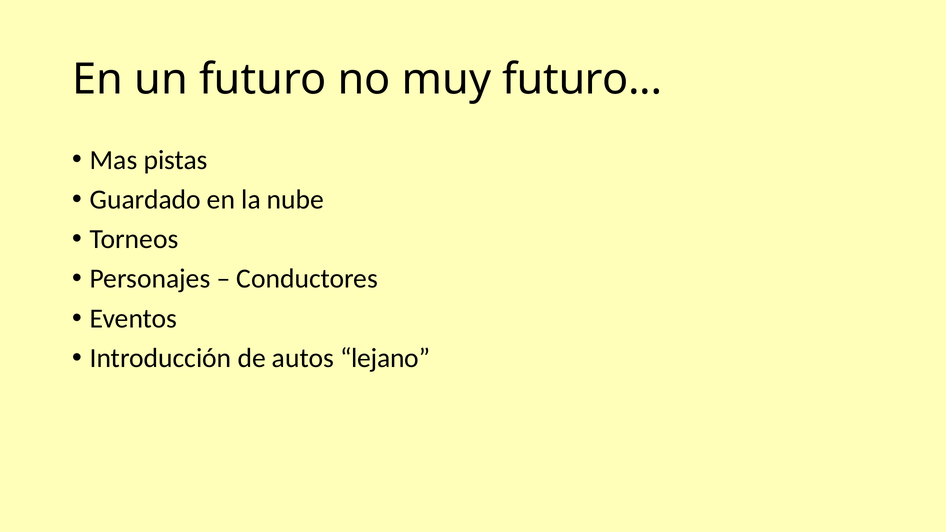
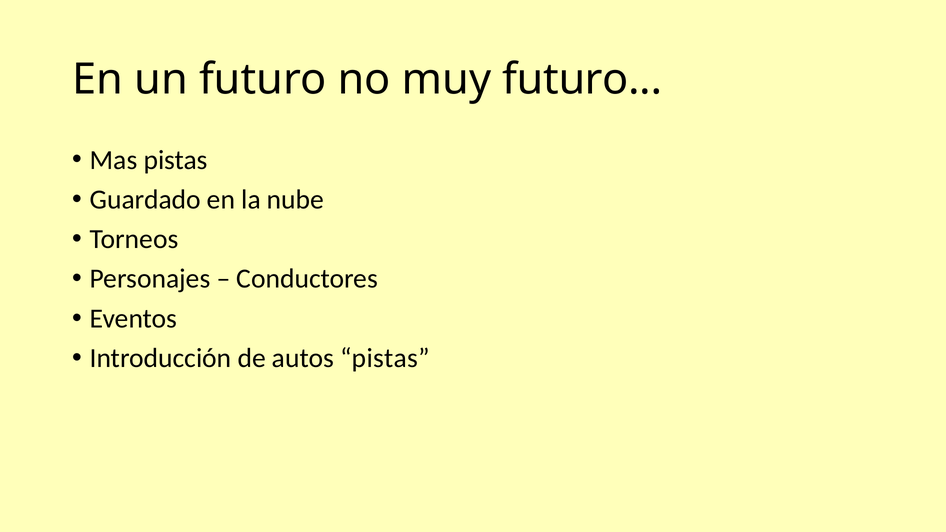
autos lejano: lejano -> pistas
